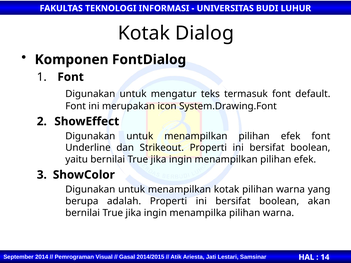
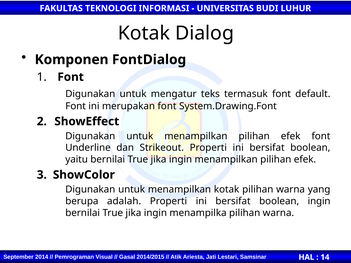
merupakan icon: icon -> font
boolean akan: akan -> ingin
